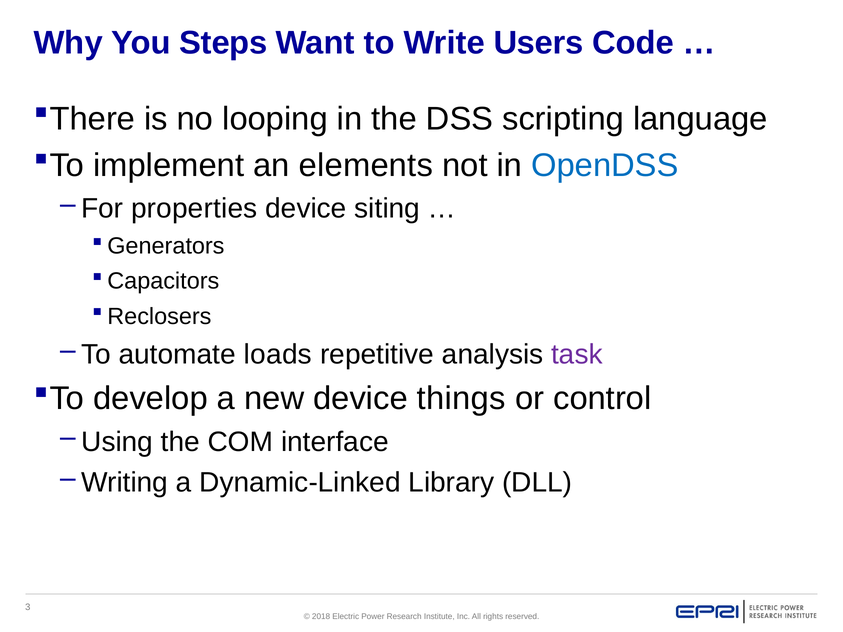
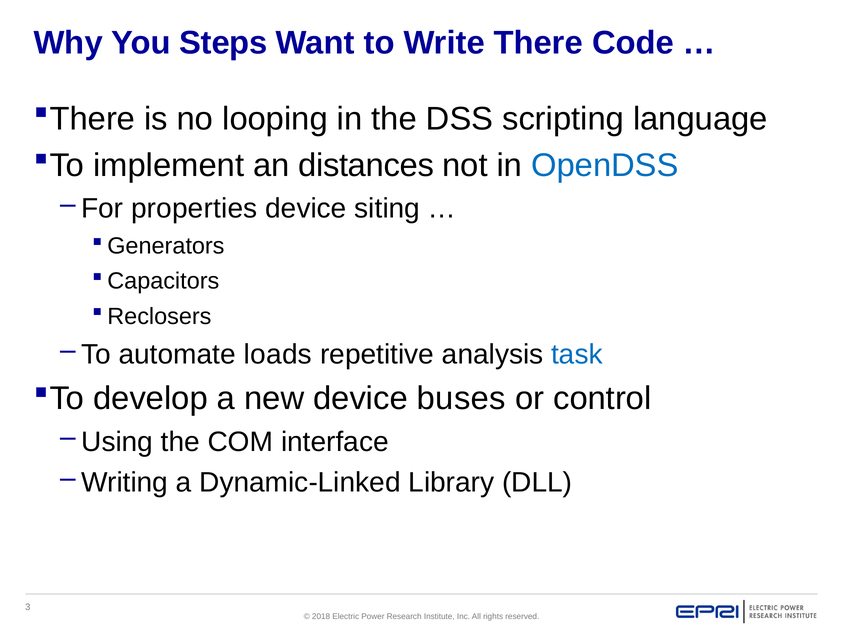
Users: Users -> There
elements: elements -> distances
task colour: purple -> blue
things: things -> buses
